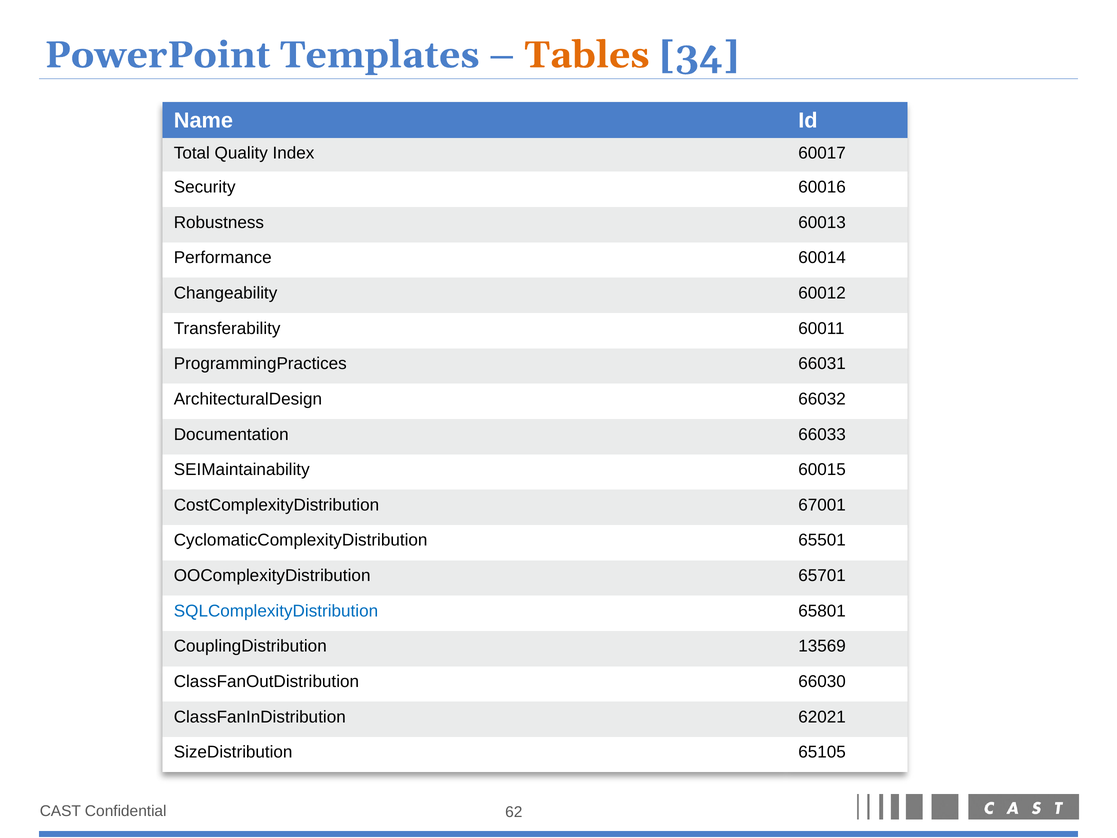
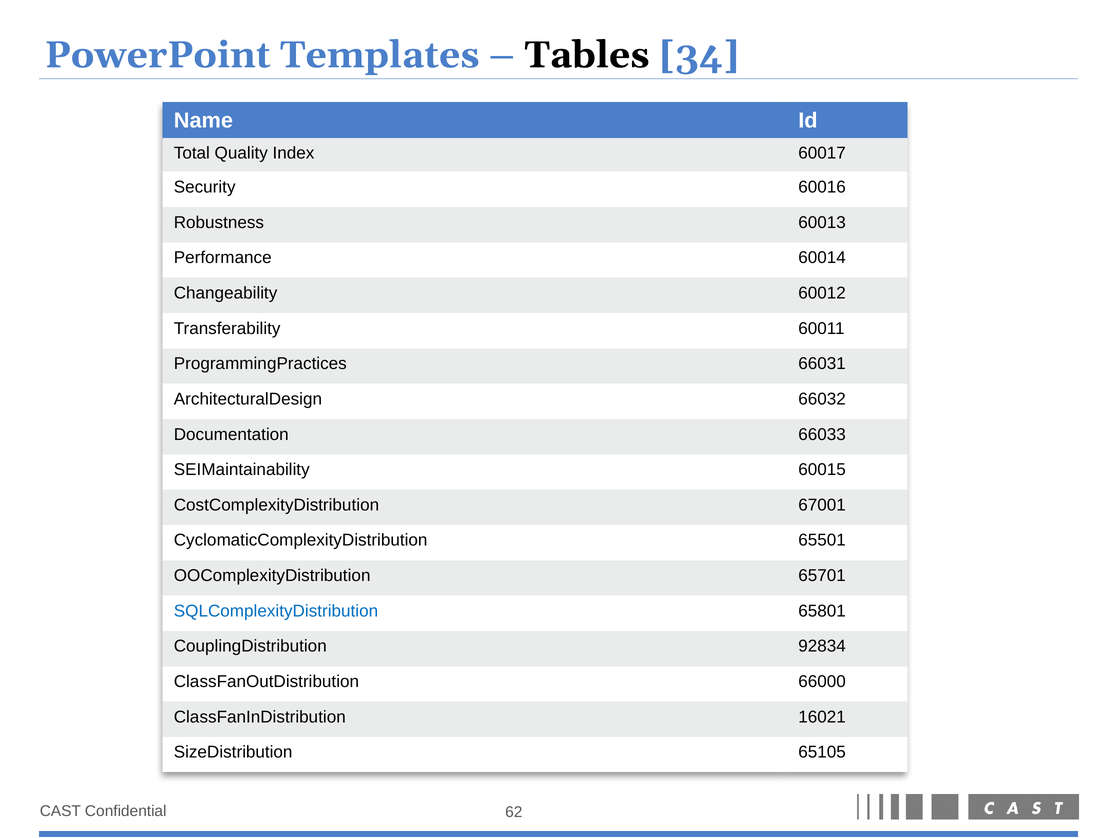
Tables colour: orange -> black
13569: 13569 -> 92834
66030: 66030 -> 66000
62021: 62021 -> 16021
